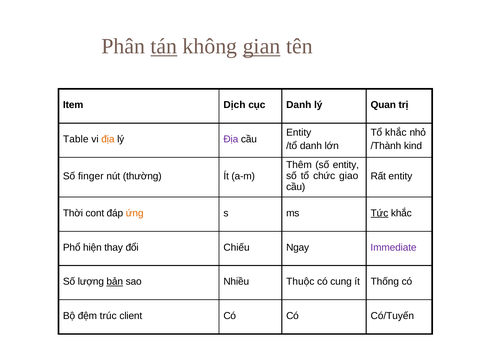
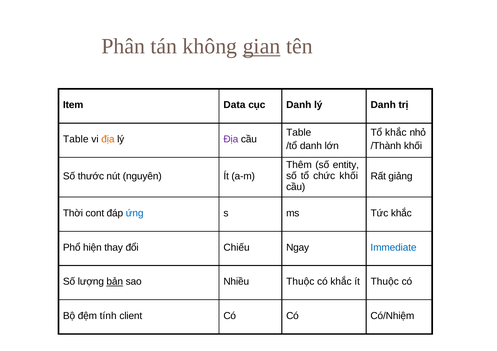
tán underline: present -> none
Dịch: Dịch -> Data
lý Quan: Quan -> Danh
Entity at (299, 133): Entity -> Table
/Thành kind: kind -> khối
chức giao: giao -> khối
finger: finger -> thước
thường: thường -> nguyên
Rất entity: entity -> giảng
ứng colour: orange -> blue
Tức underline: present -> none
Immediate colour: purple -> blue
có cung: cung -> khắc
ít Thống: Thống -> Thuộc
trúc: trúc -> tính
Có/Tuyến: Có/Tuyến -> Có/Nhiệm
